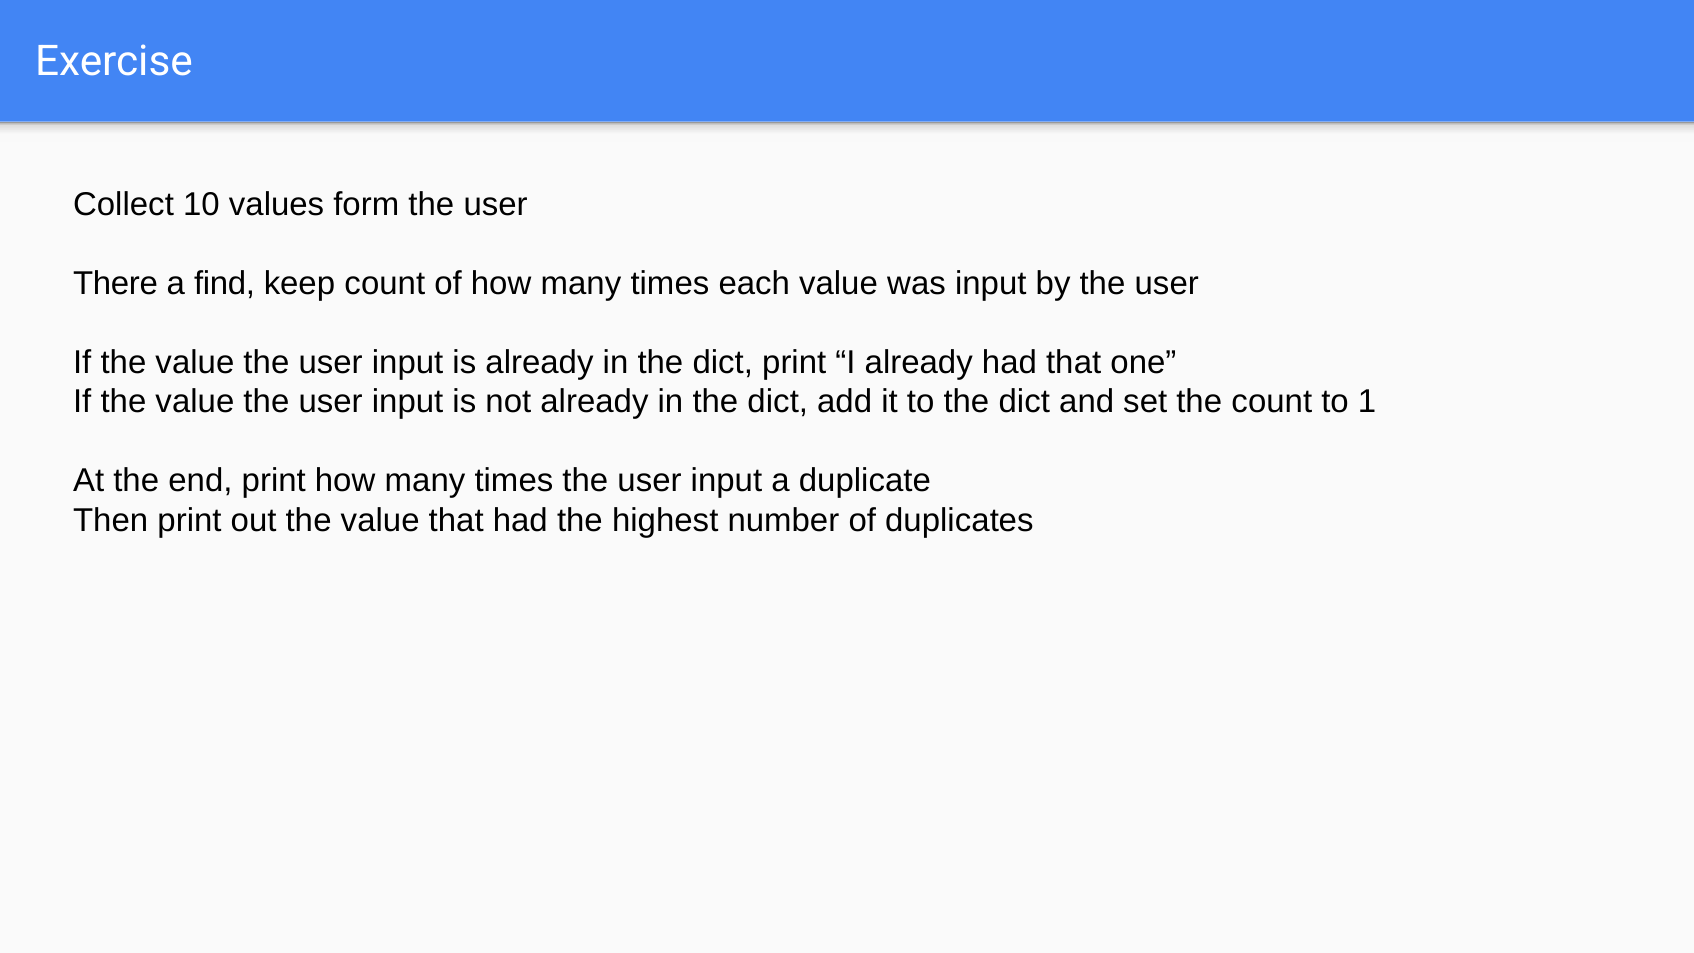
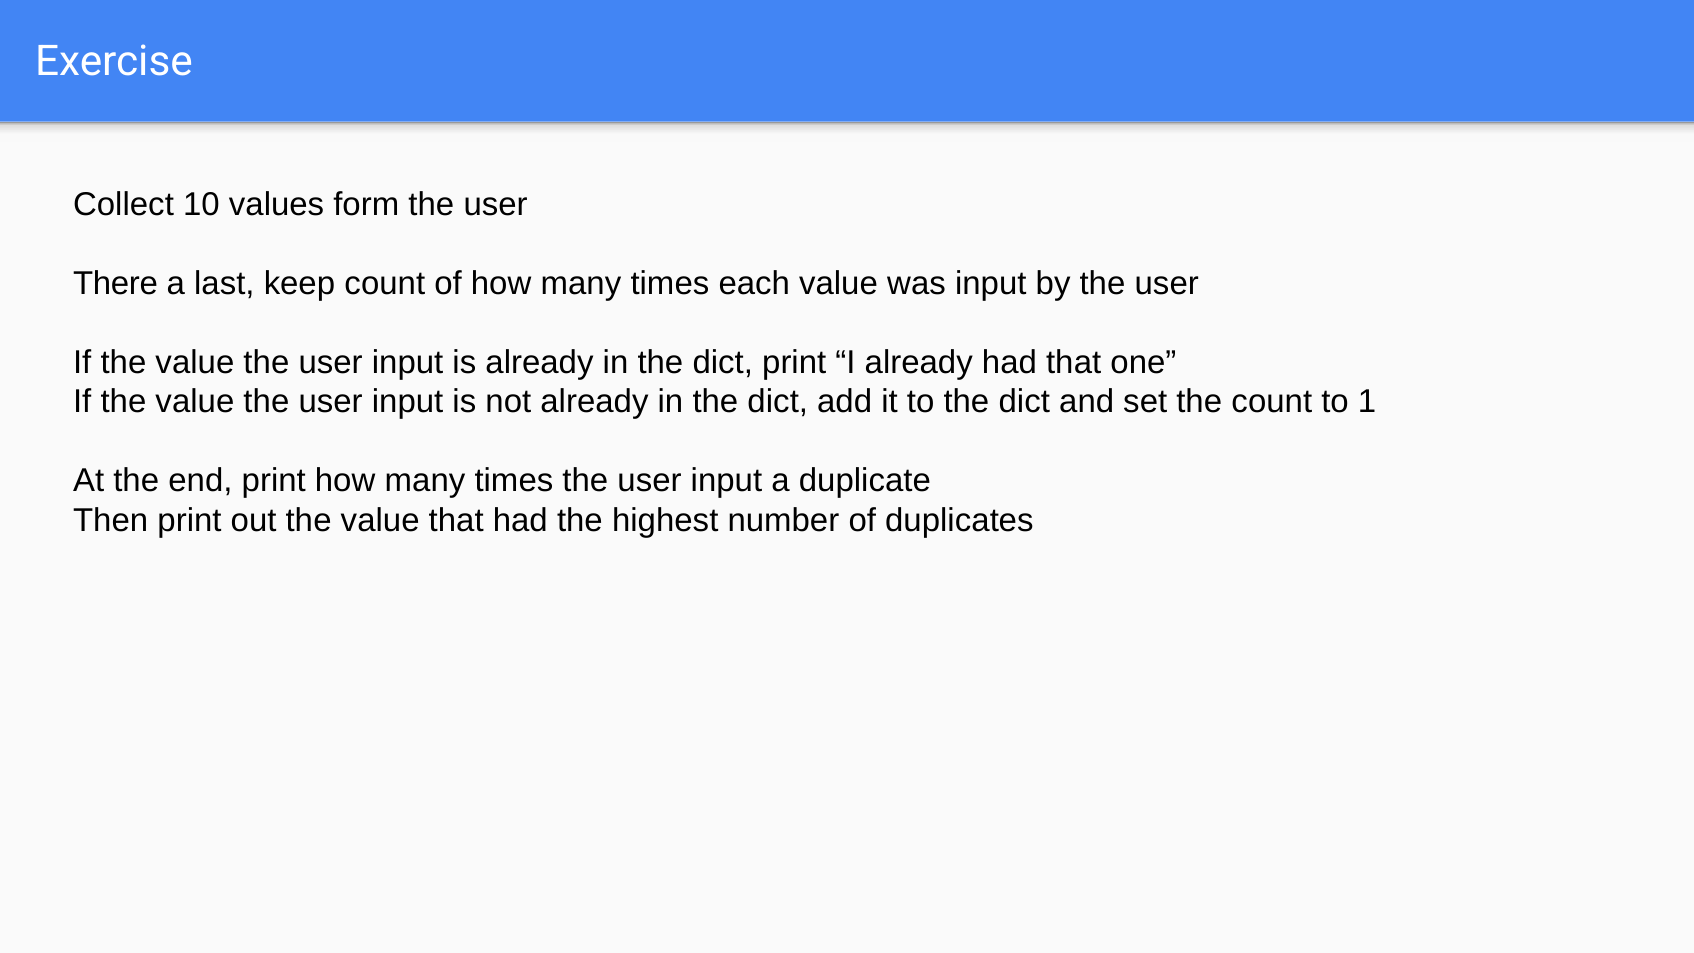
find: find -> last
